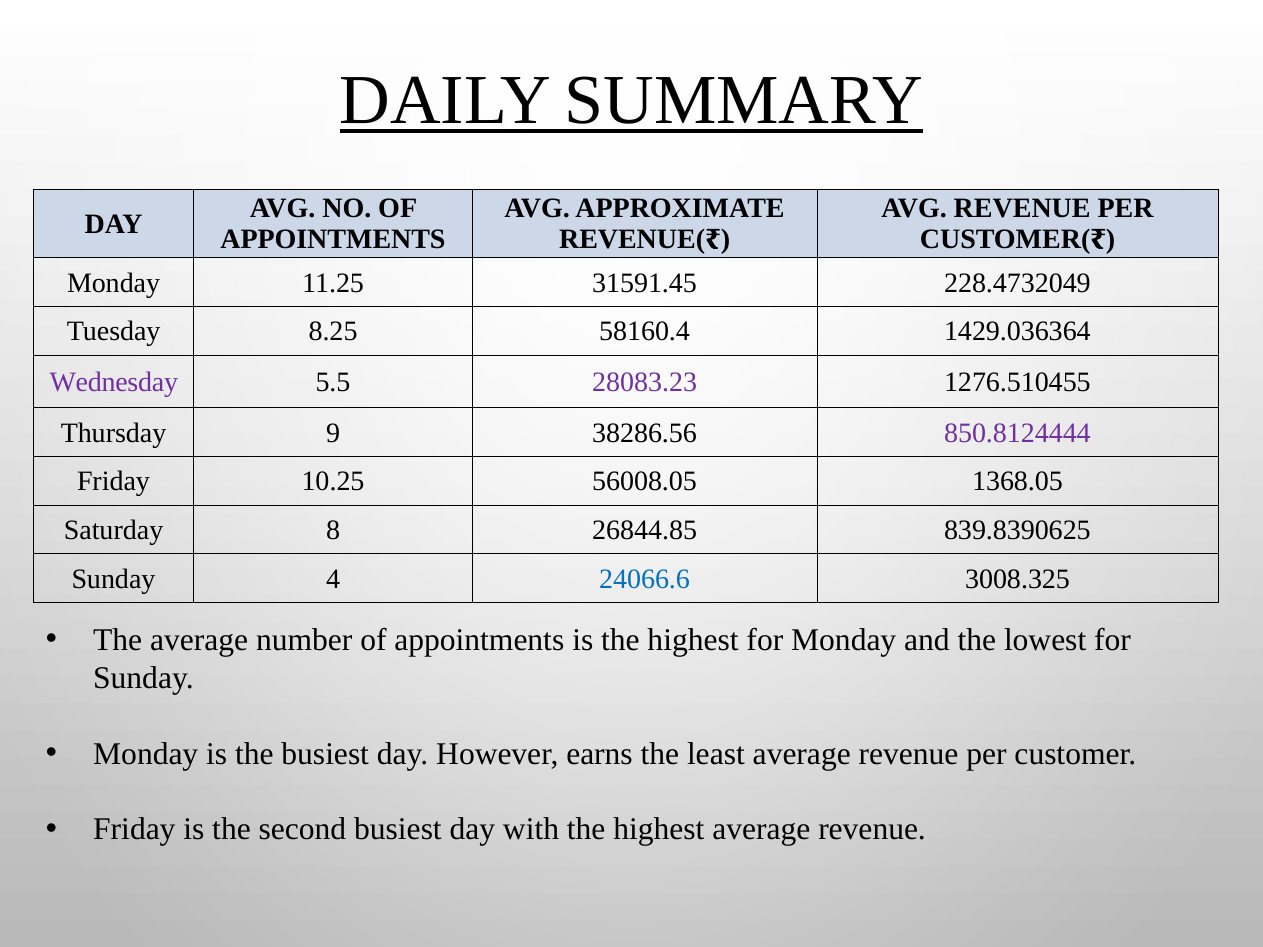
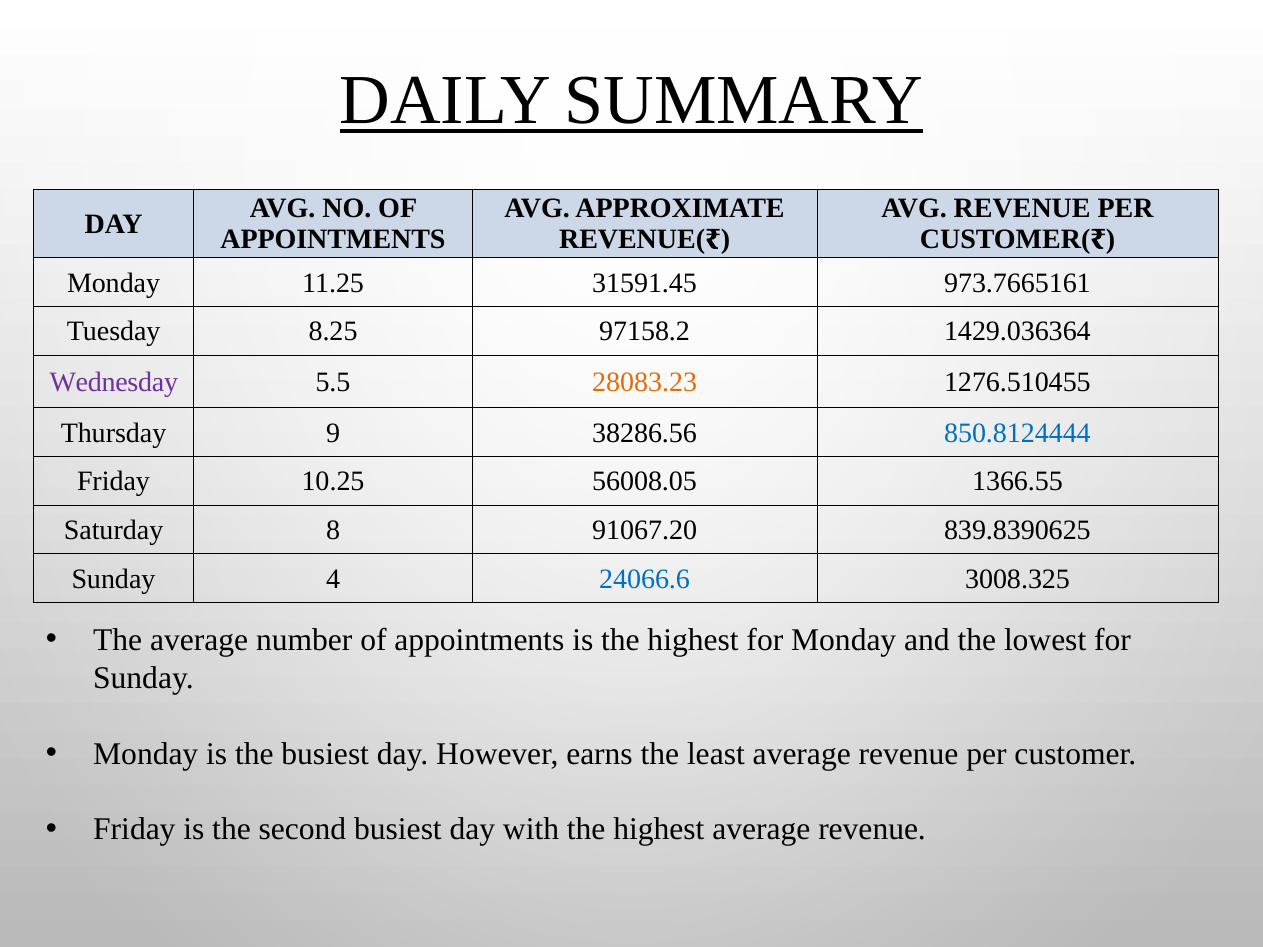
228.4732049: 228.4732049 -> 973.7665161
58160.4: 58160.4 -> 97158.2
28083.23 colour: purple -> orange
850.8124444 colour: purple -> blue
1368.05: 1368.05 -> 1366.55
26844.85: 26844.85 -> 91067.20
